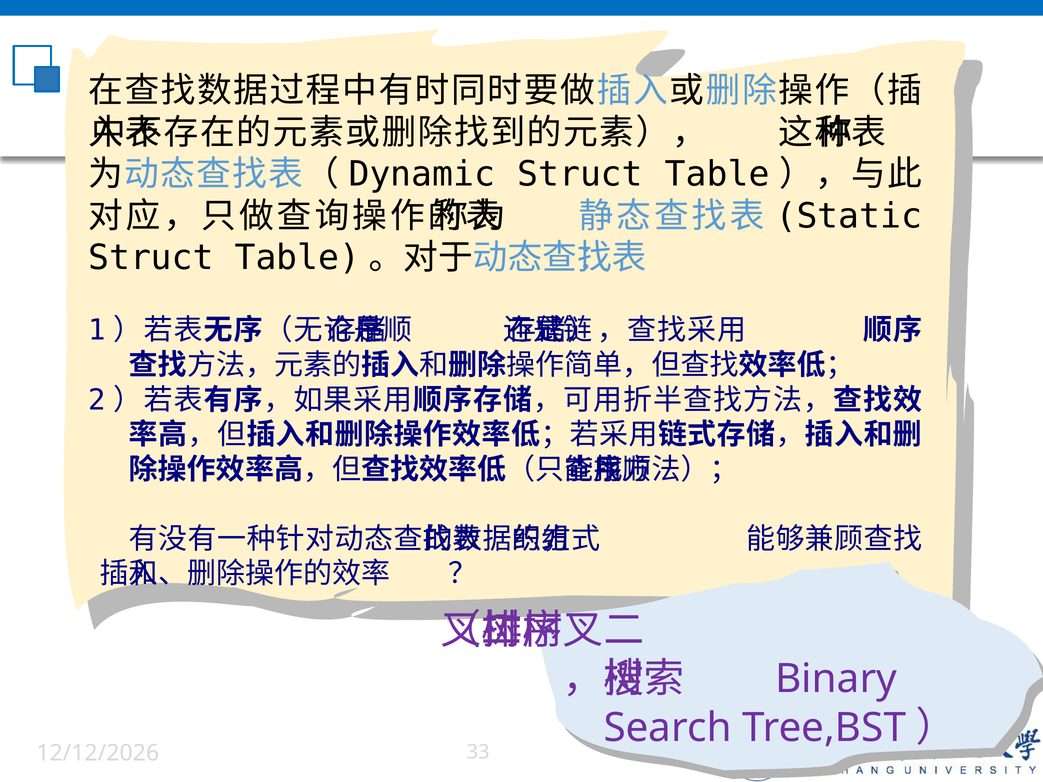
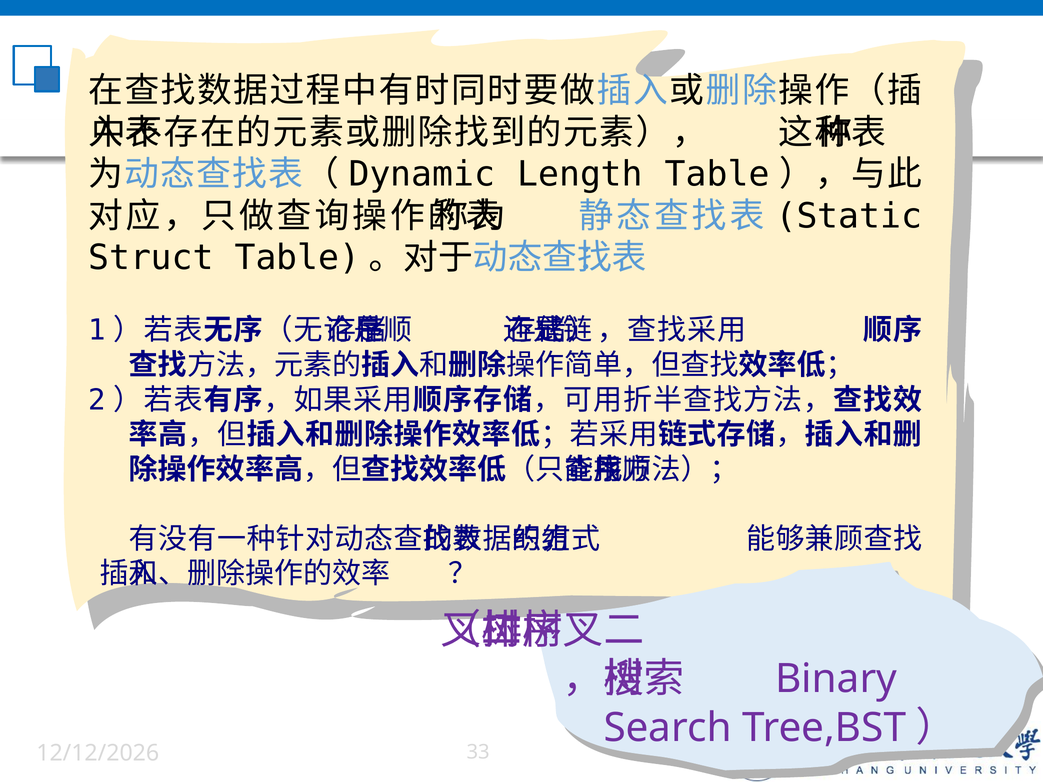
Struct at (580, 174): Struct -> Length
